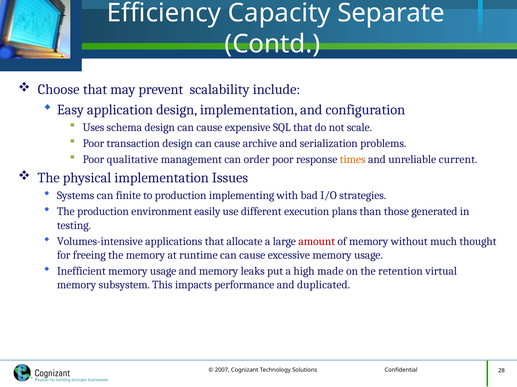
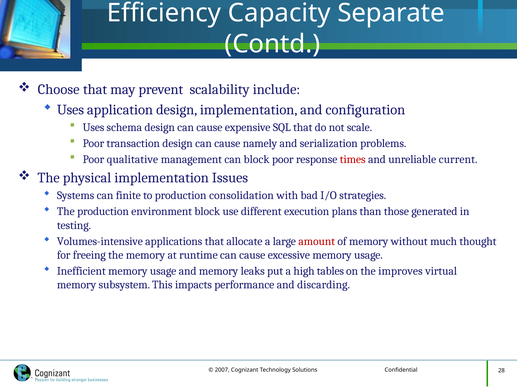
Easy at (70, 110): Easy -> Uses
archive: archive -> namely
can order: order -> block
times colour: orange -> red
implementing: implementing -> consolidation
environment easily: easily -> block
made: made -> tables
retention: retention -> improves
duplicated: duplicated -> discarding
